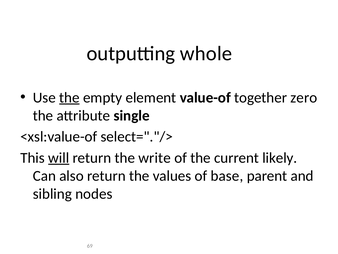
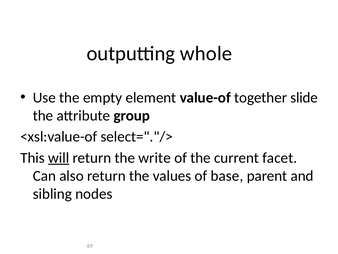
the at (69, 97) underline: present -> none
zero: zero -> slide
single: single -> group
likely: likely -> facet
